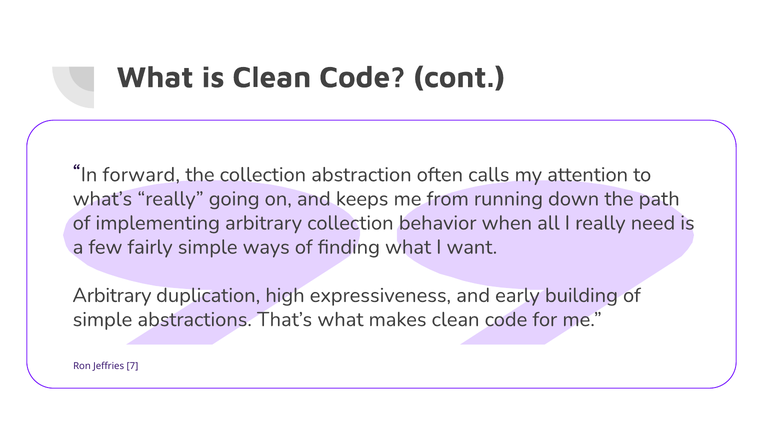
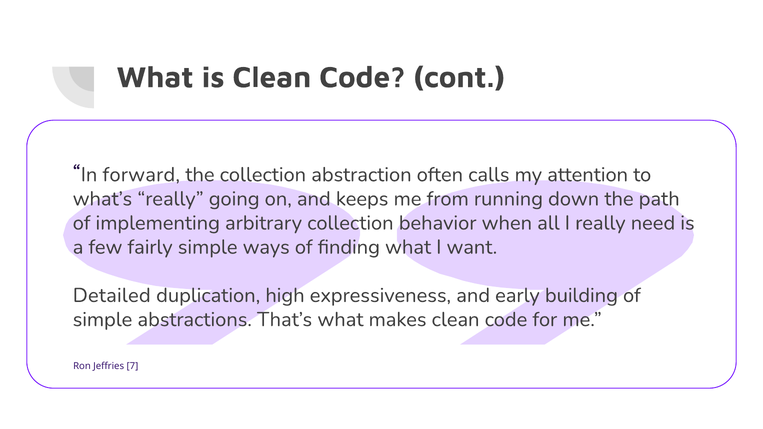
Arbitrary at (112, 295): Arbitrary -> Detailed
